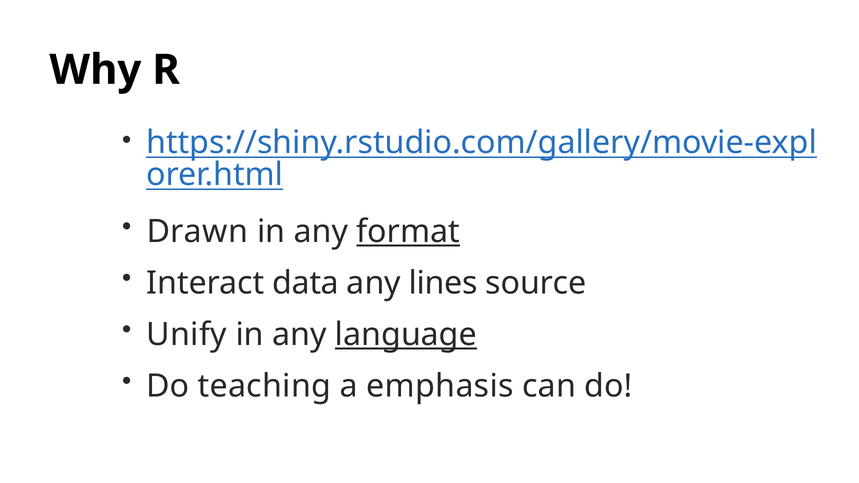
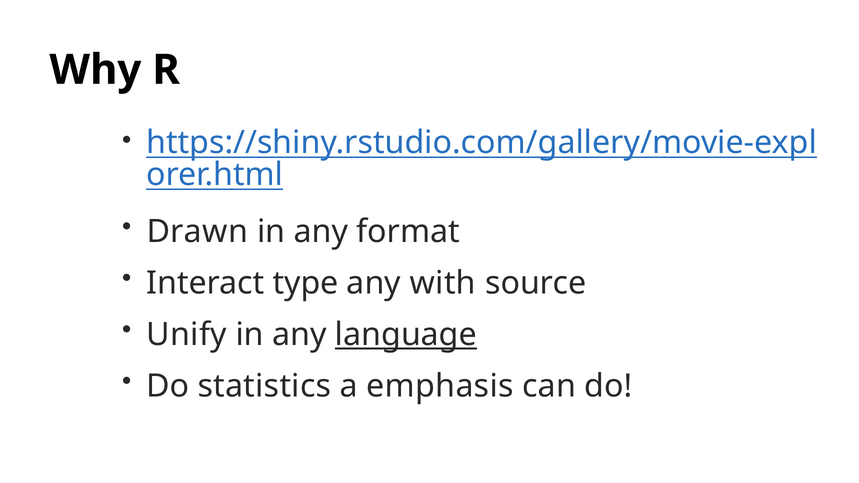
format underline: present -> none
data: data -> type
lines: lines -> with
teaching: teaching -> statistics
